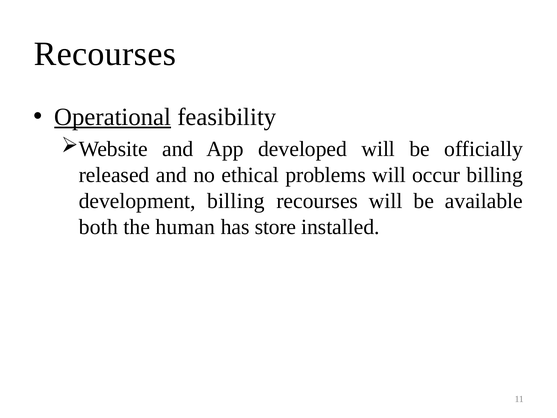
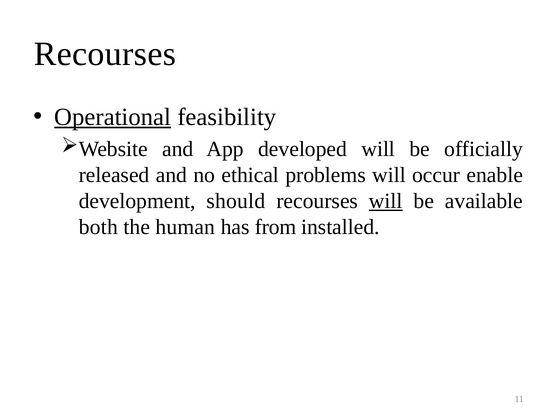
occur billing: billing -> enable
development billing: billing -> should
will at (386, 201) underline: none -> present
store: store -> from
